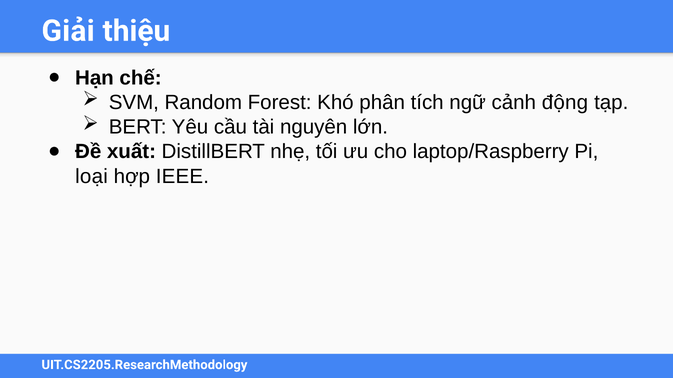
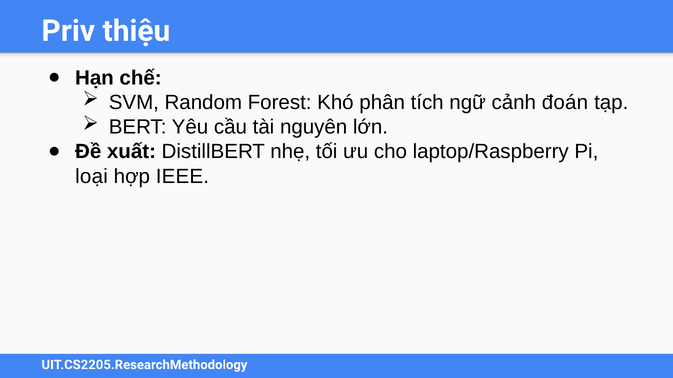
Giải: Giải -> Priv
động: động -> đoán
